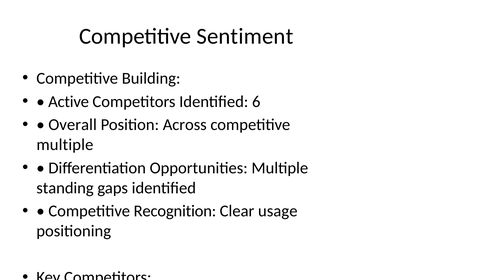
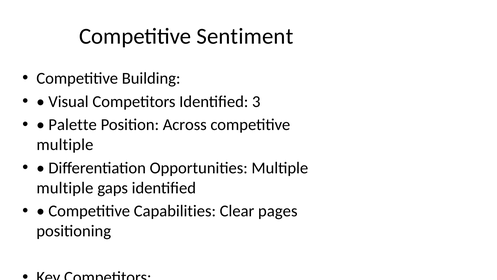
Active: Active -> Visual
6: 6 -> 3
Overall: Overall -> Palette
standing at (65, 188): standing -> multiple
Recognition: Recognition -> Capabilities
usage: usage -> pages
